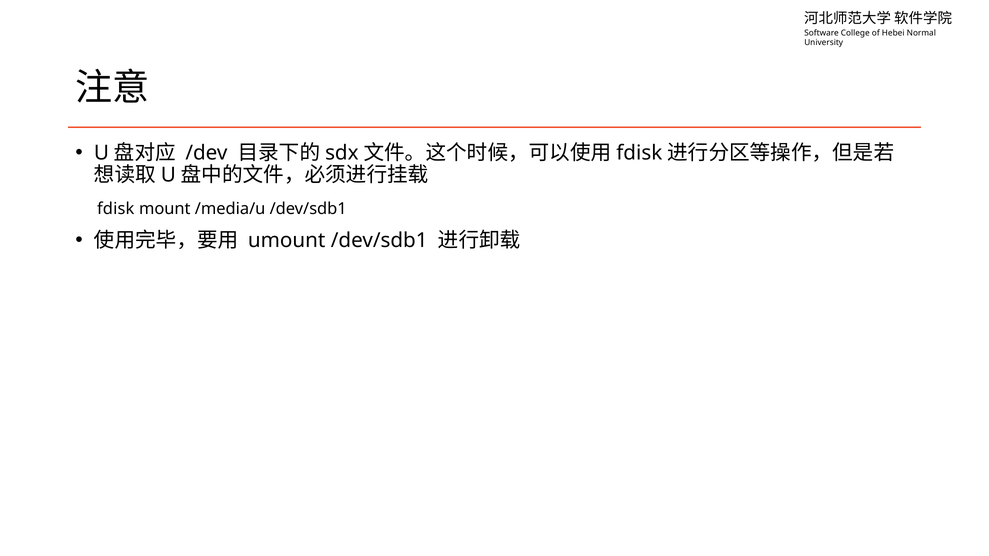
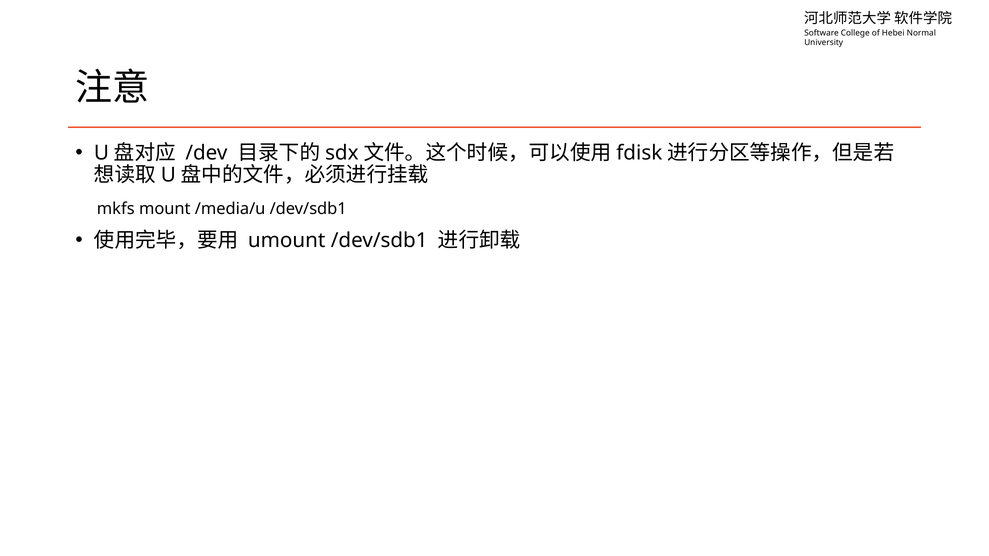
fdisk at (116, 209): fdisk -> mkfs
